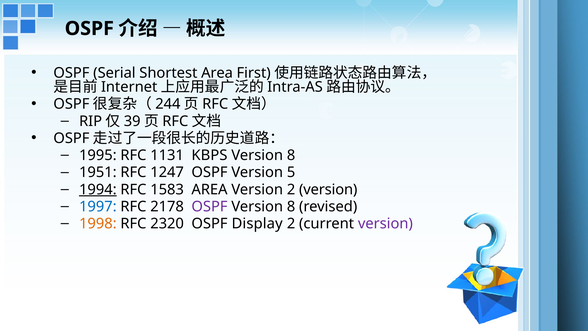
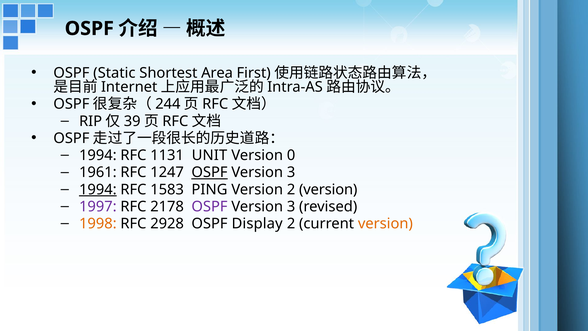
Serial: Serial -> Static
1995 at (98, 155): 1995 -> 1994
KBPS: KBPS -> UNIT
8 at (291, 155): 8 -> 0
1951: 1951 -> 1961
OSPF at (210, 172) underline: none -> present
5 at (291, 172): 5 -> 3
1583 AREA: AREA -> PING
1997 colour: blue -> purple
8 at (291, 206): 8 -> 3
2320: 2320 -> 2928
version at (385, 223) colour: purple -> orange
